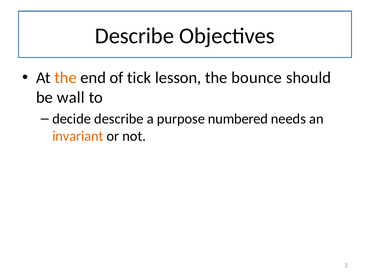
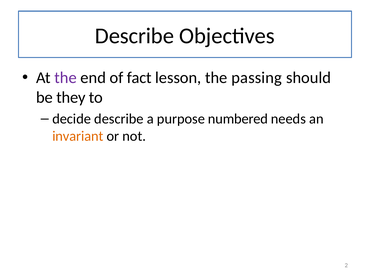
the at (66, 78) colour: orange -> purple
tick: tick -> fact
bounce: bounce -> passing
wall: wall -> they
